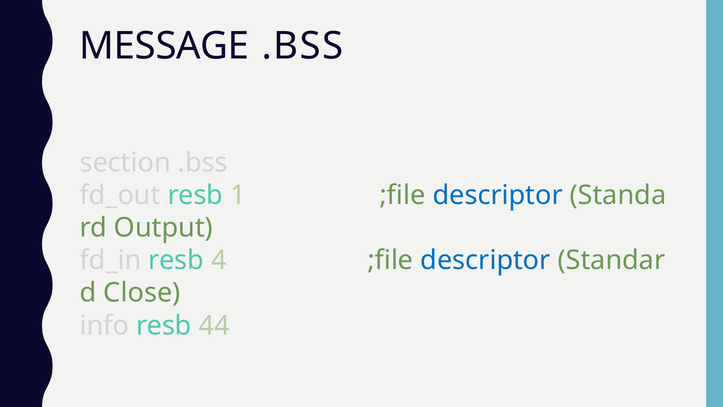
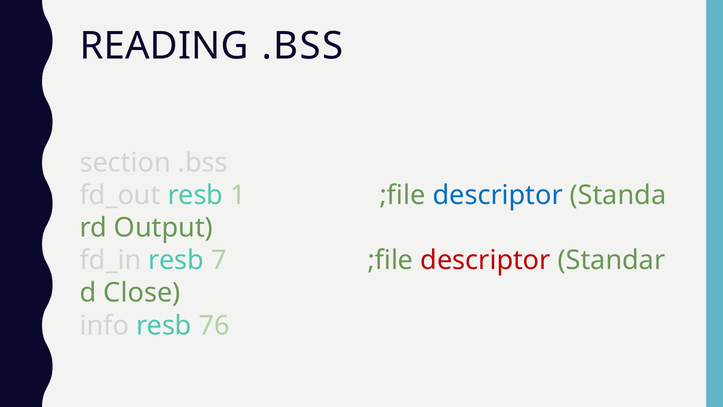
MESSAGE: MESSAGE -> READING
4: 4 -> 7
descriptor at (485, 260) colour: blue -> red
44: 44 -> 76
